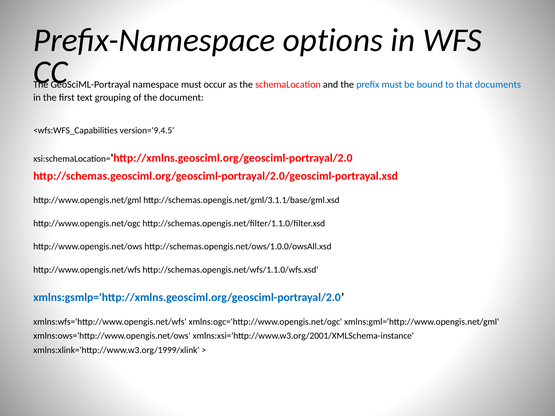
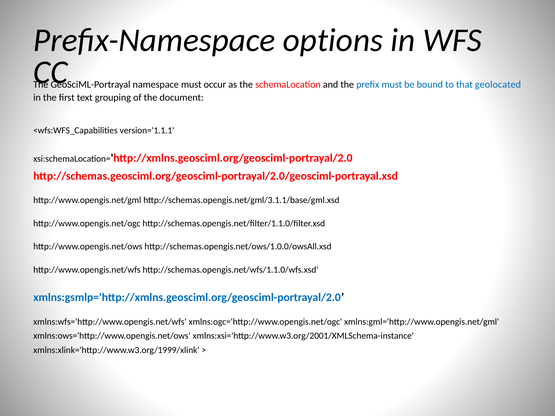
documents: documents -> geolocated
version='9.4.5: version='9.4.5 -> version='1.1.1
